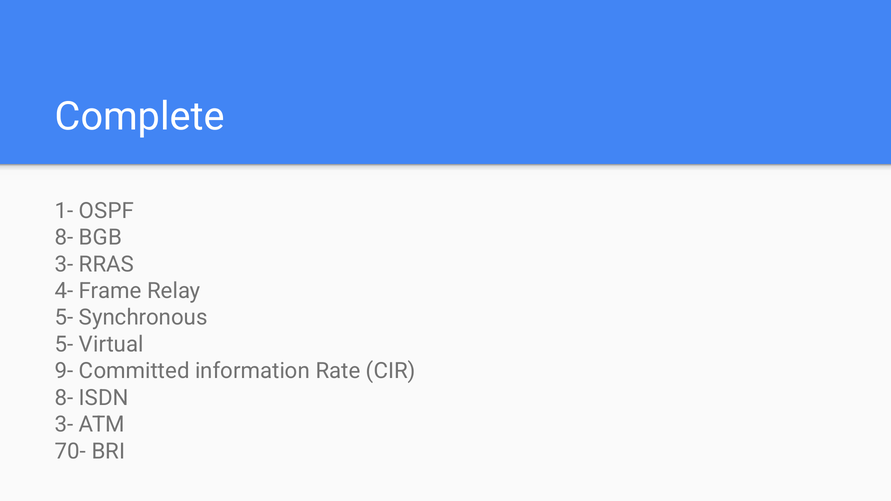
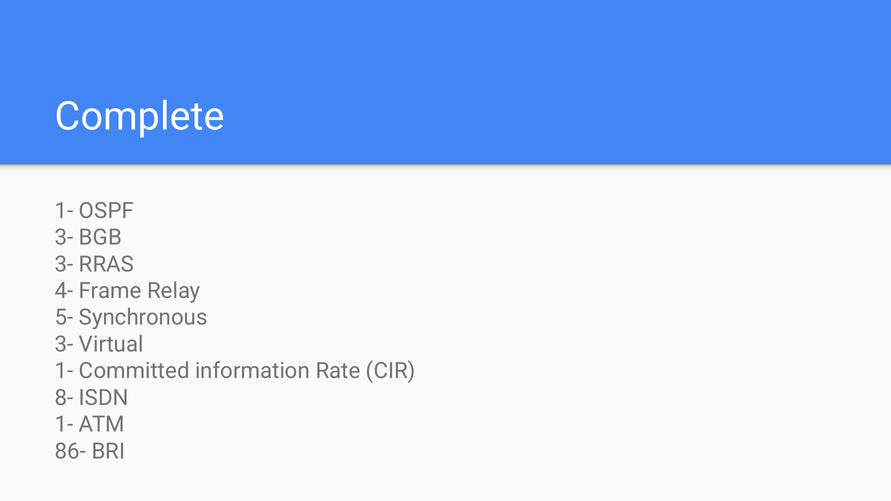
8- at (64, 238): 8- -> 3-
5- at (64, 344): 5- -> 3-
9- at (64, 371): 9- -> 1-
3- at (64, 425): 3- -> 1-
70-: 70- -> 86-
